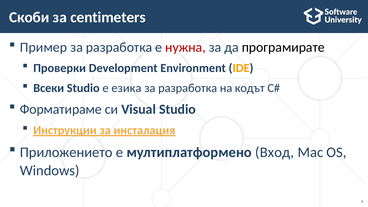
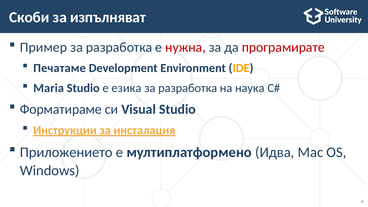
centimeters: centimeters -> изпълняват
програмирате colour: black -> red
Проверки: Проверки -> Печатаме
Всеки: Всеки -> Maria
кодът: кодът -> наука
Вход: Вход -> Идва
